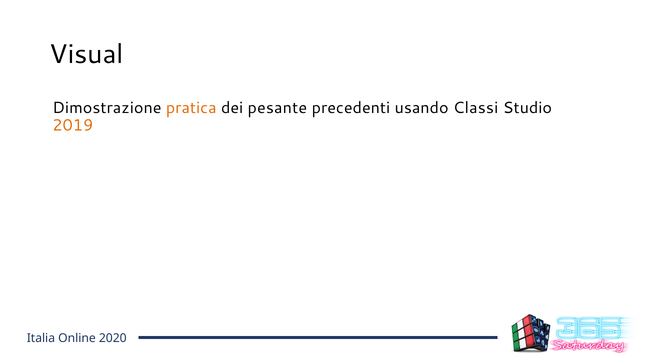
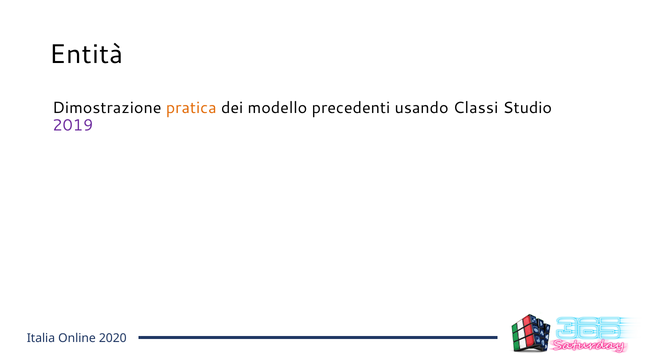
Visual: Visual -> Entità
pesante: pesante -> modello
2019 colour: orange -> purple
